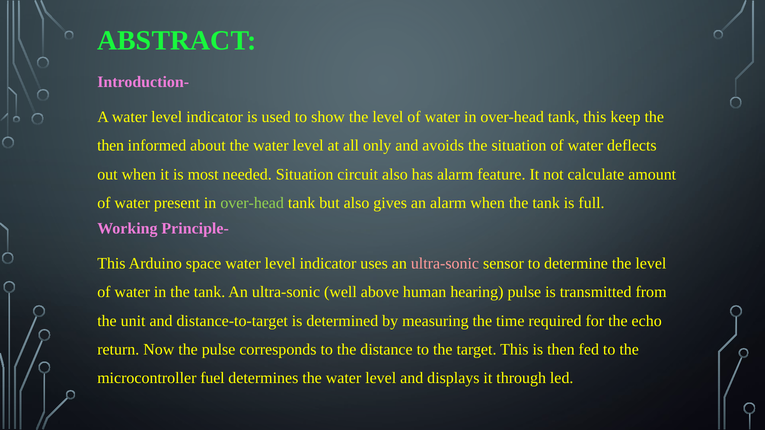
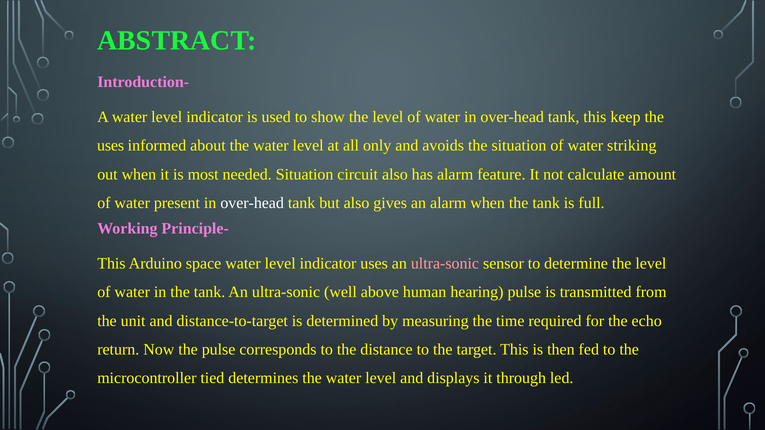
then at (111, 146): then -> uses
deflects: deflects -> striking
over-head at (252, 203) colour: light green -> white
fuel: fuel -> tied
